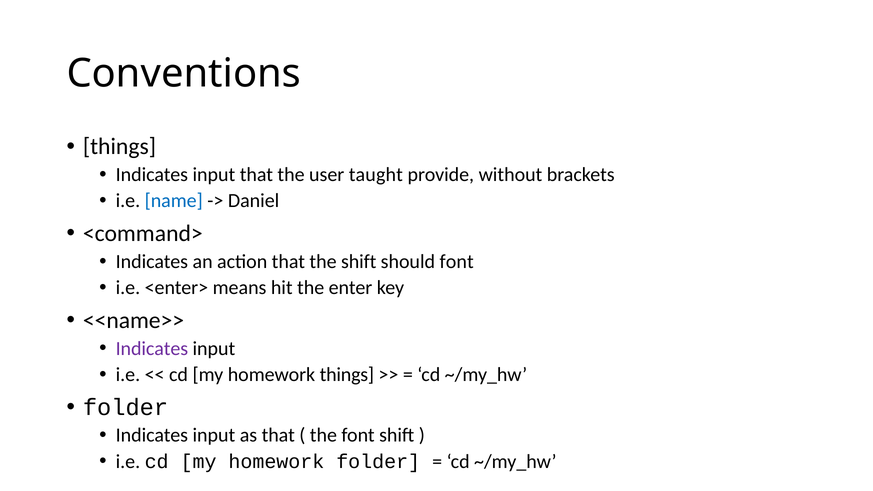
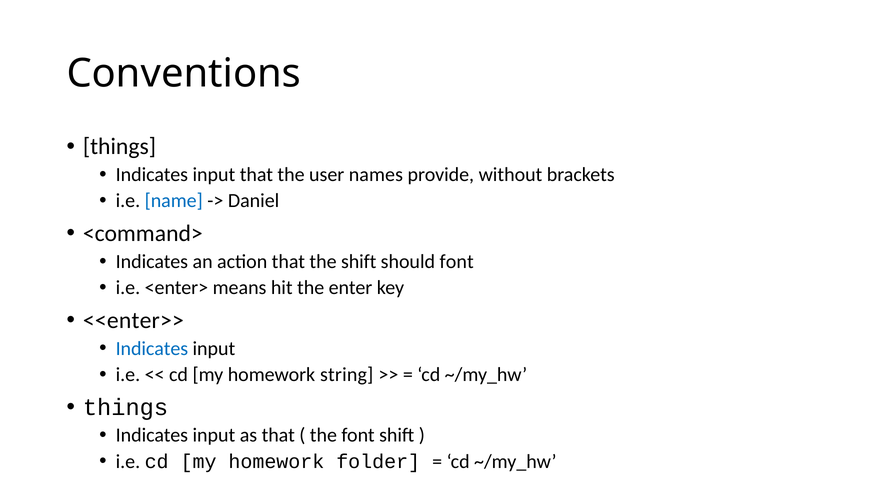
taught: taught -> names
<<name>>: <<name>> -> <<enter>>
Indicates at (152, 349) colour: purple -> blue
homework things: things -> string
folder at (126, 407): folder -> things
